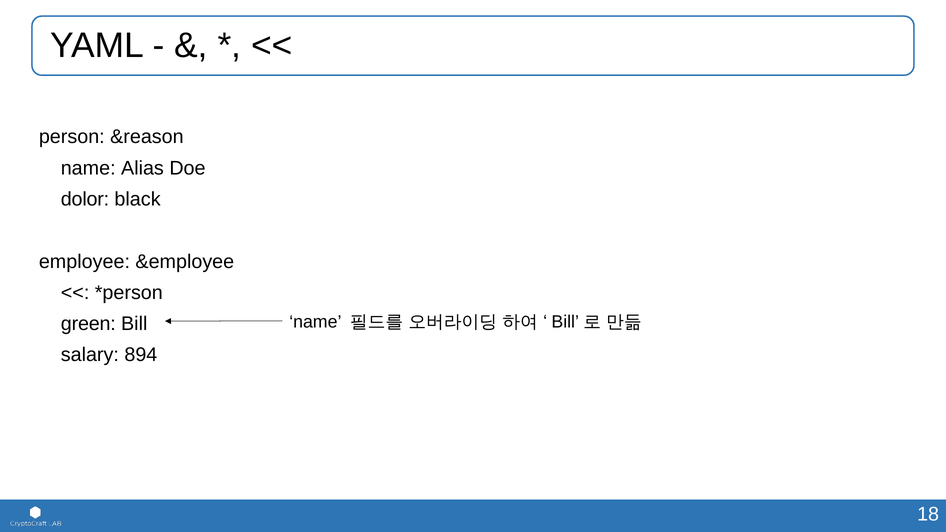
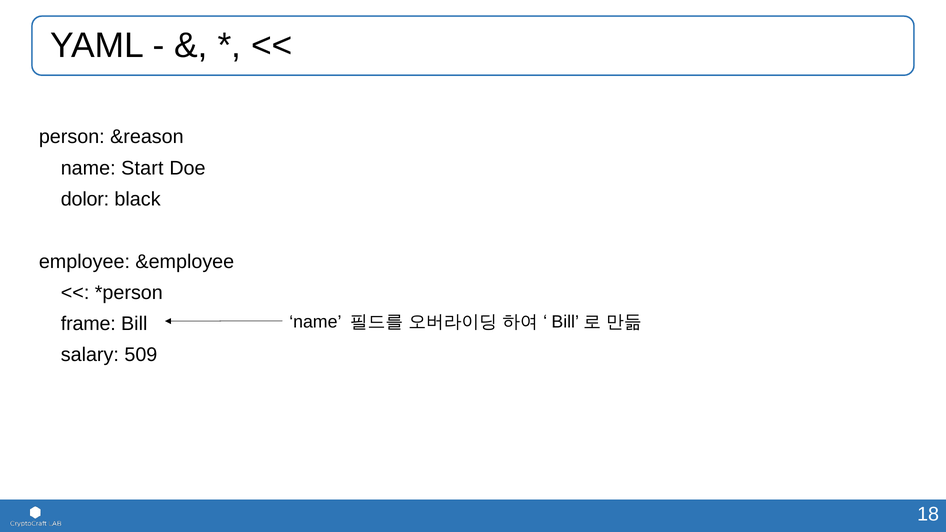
Alias: Alias -> Start
green: green -> frame
894: 894 -> 509
